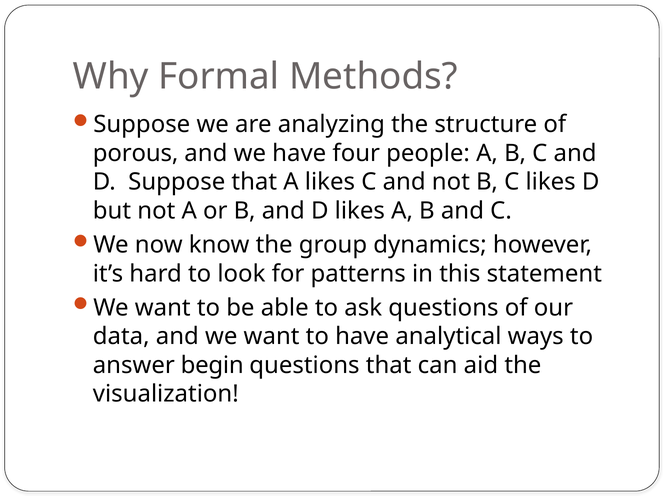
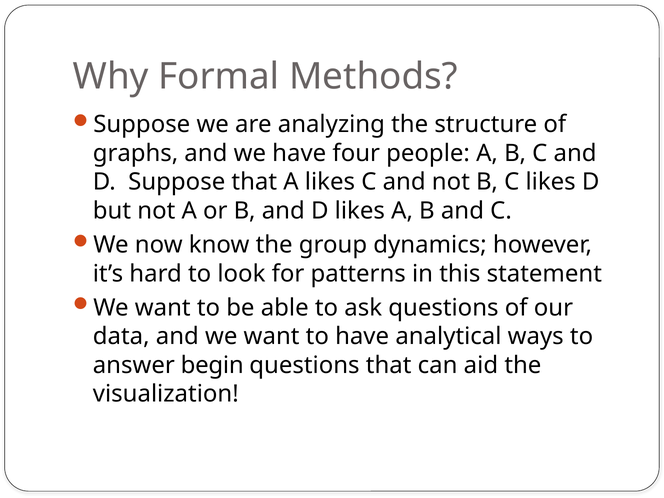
porous: porous -> graphs
